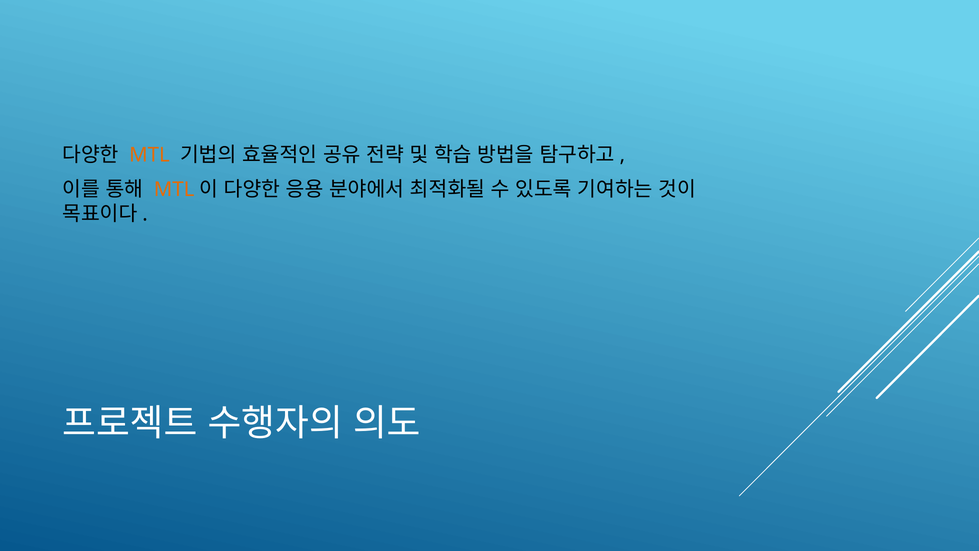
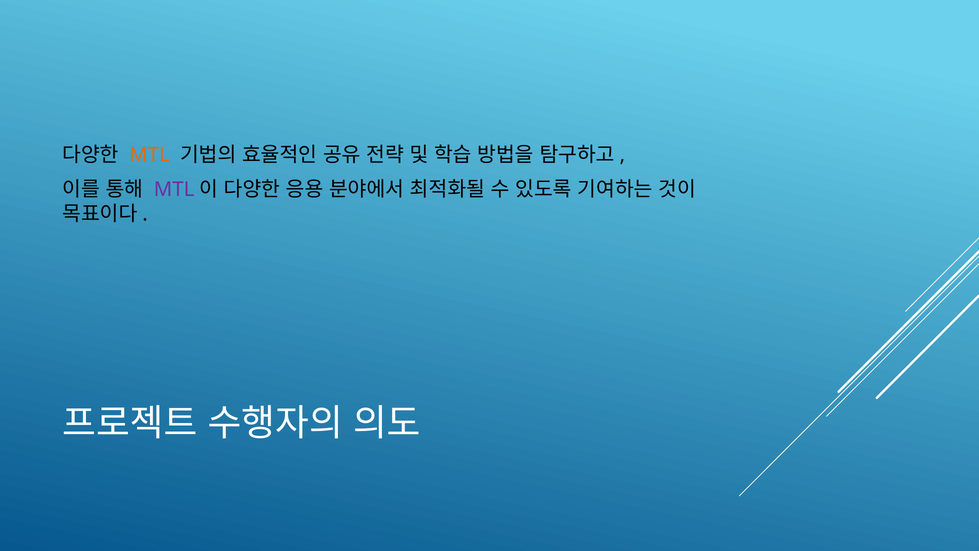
MTL at (174, 189) colour: orange -> purple
